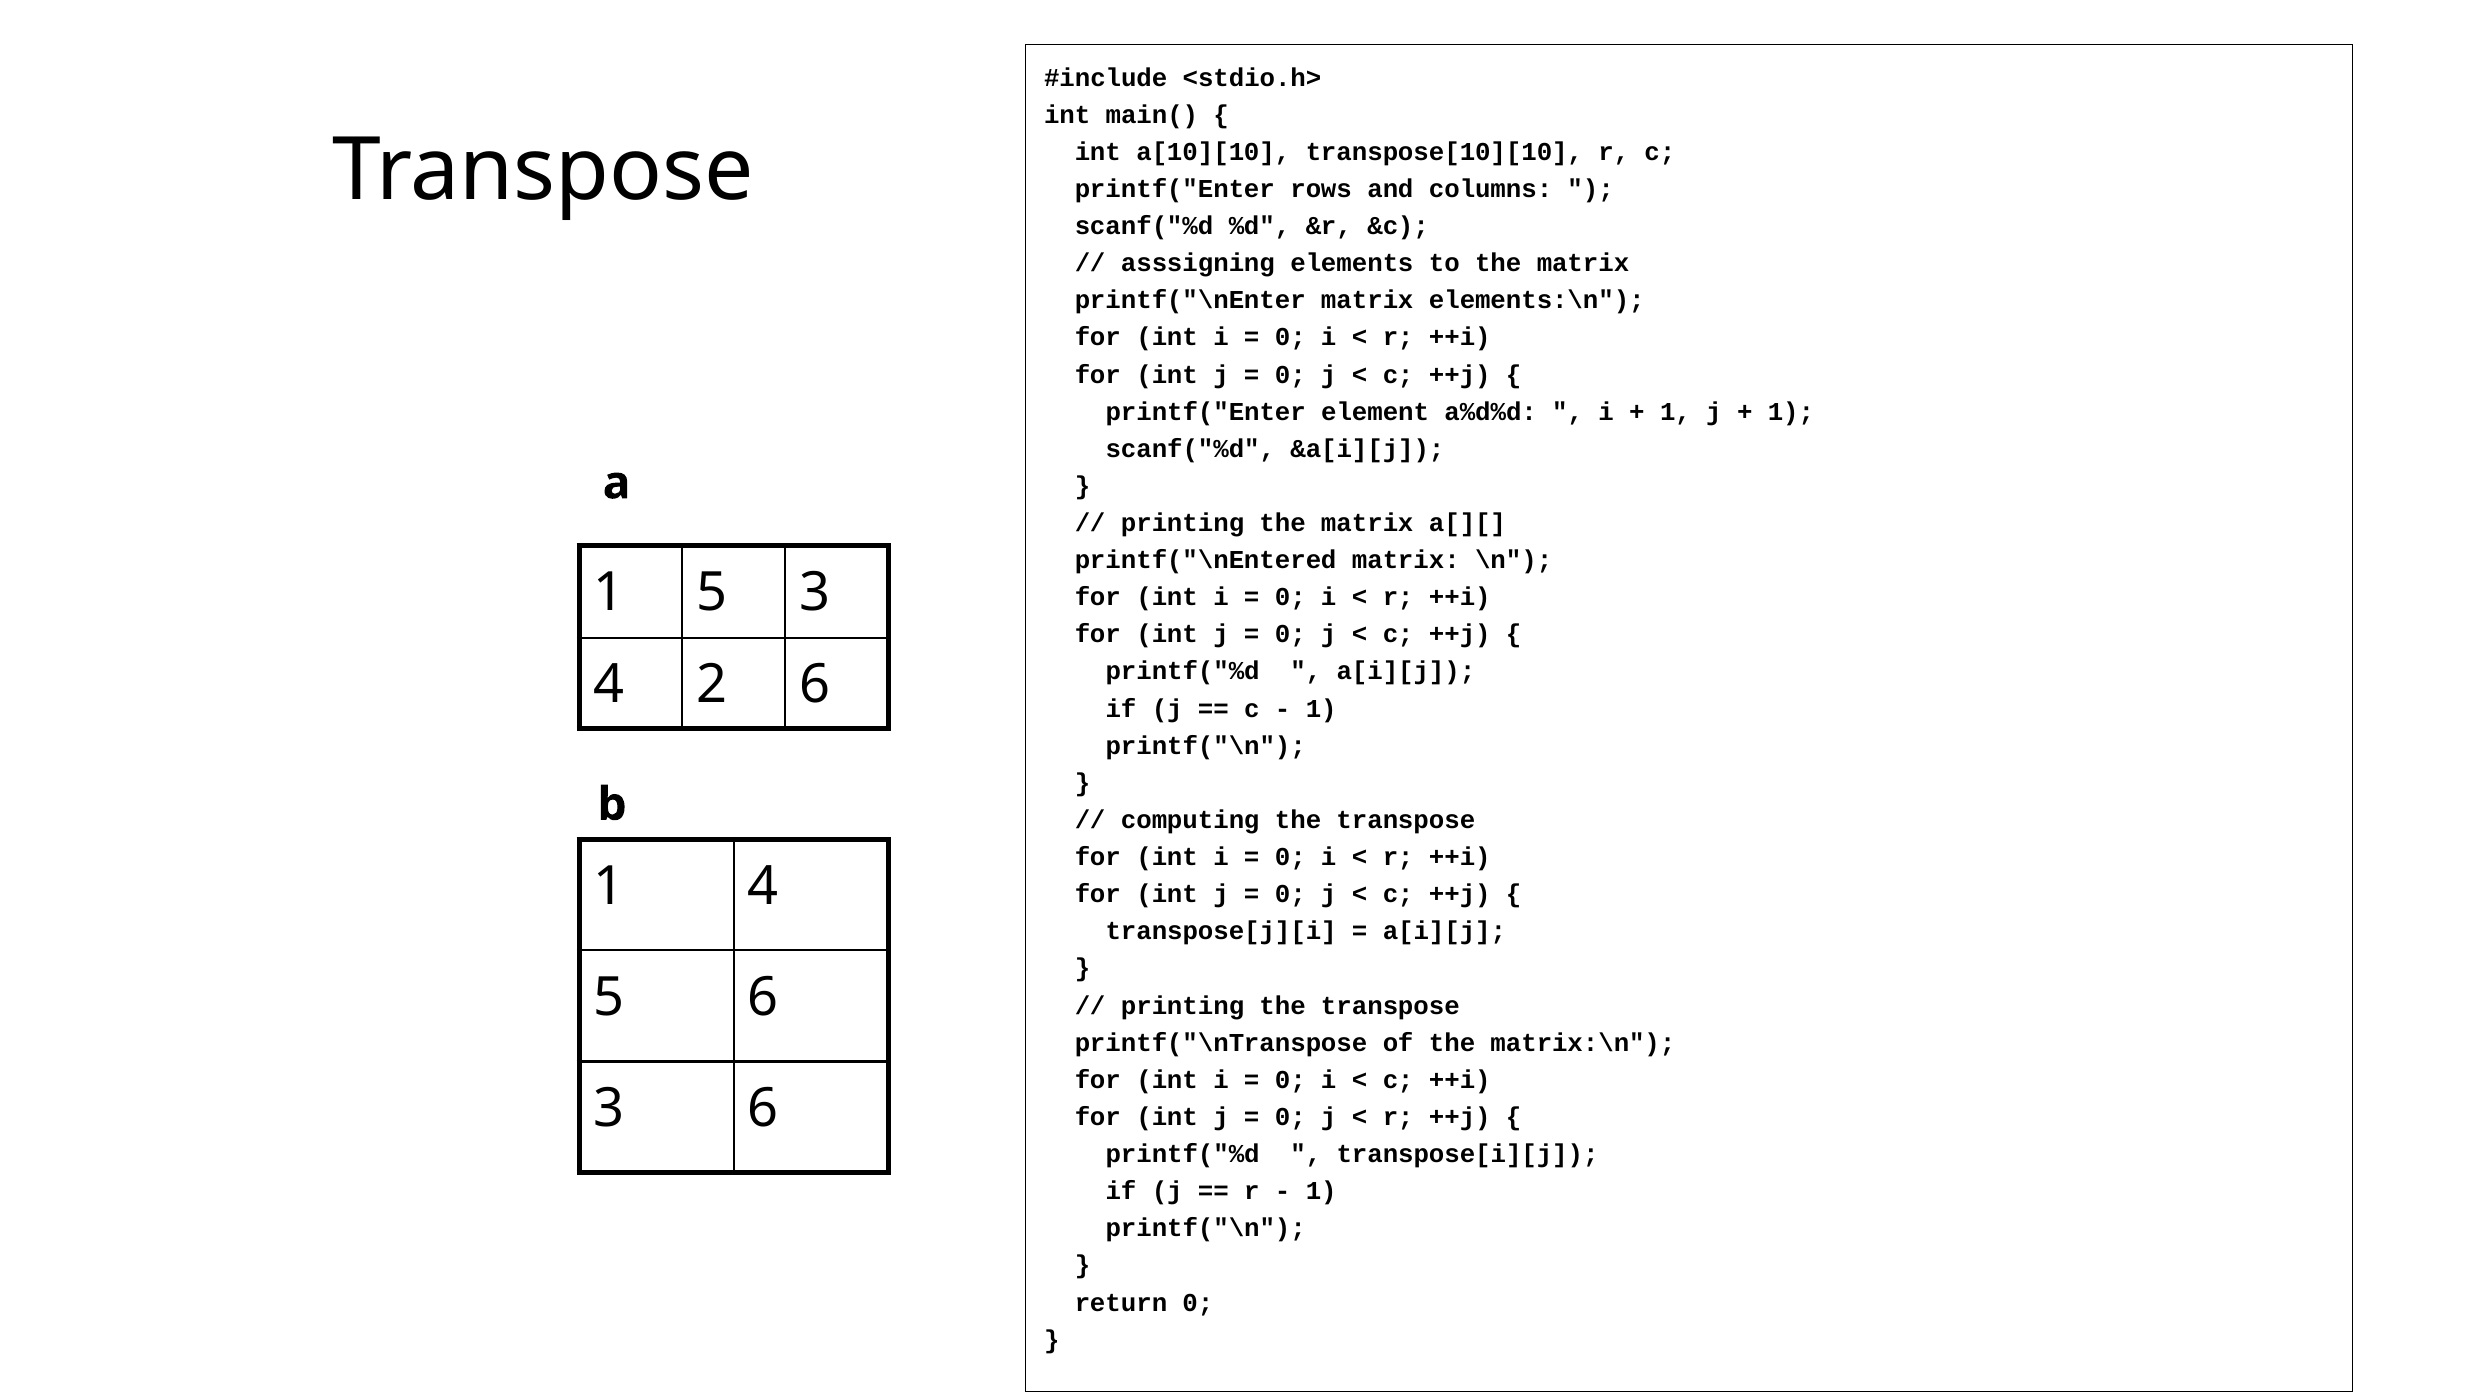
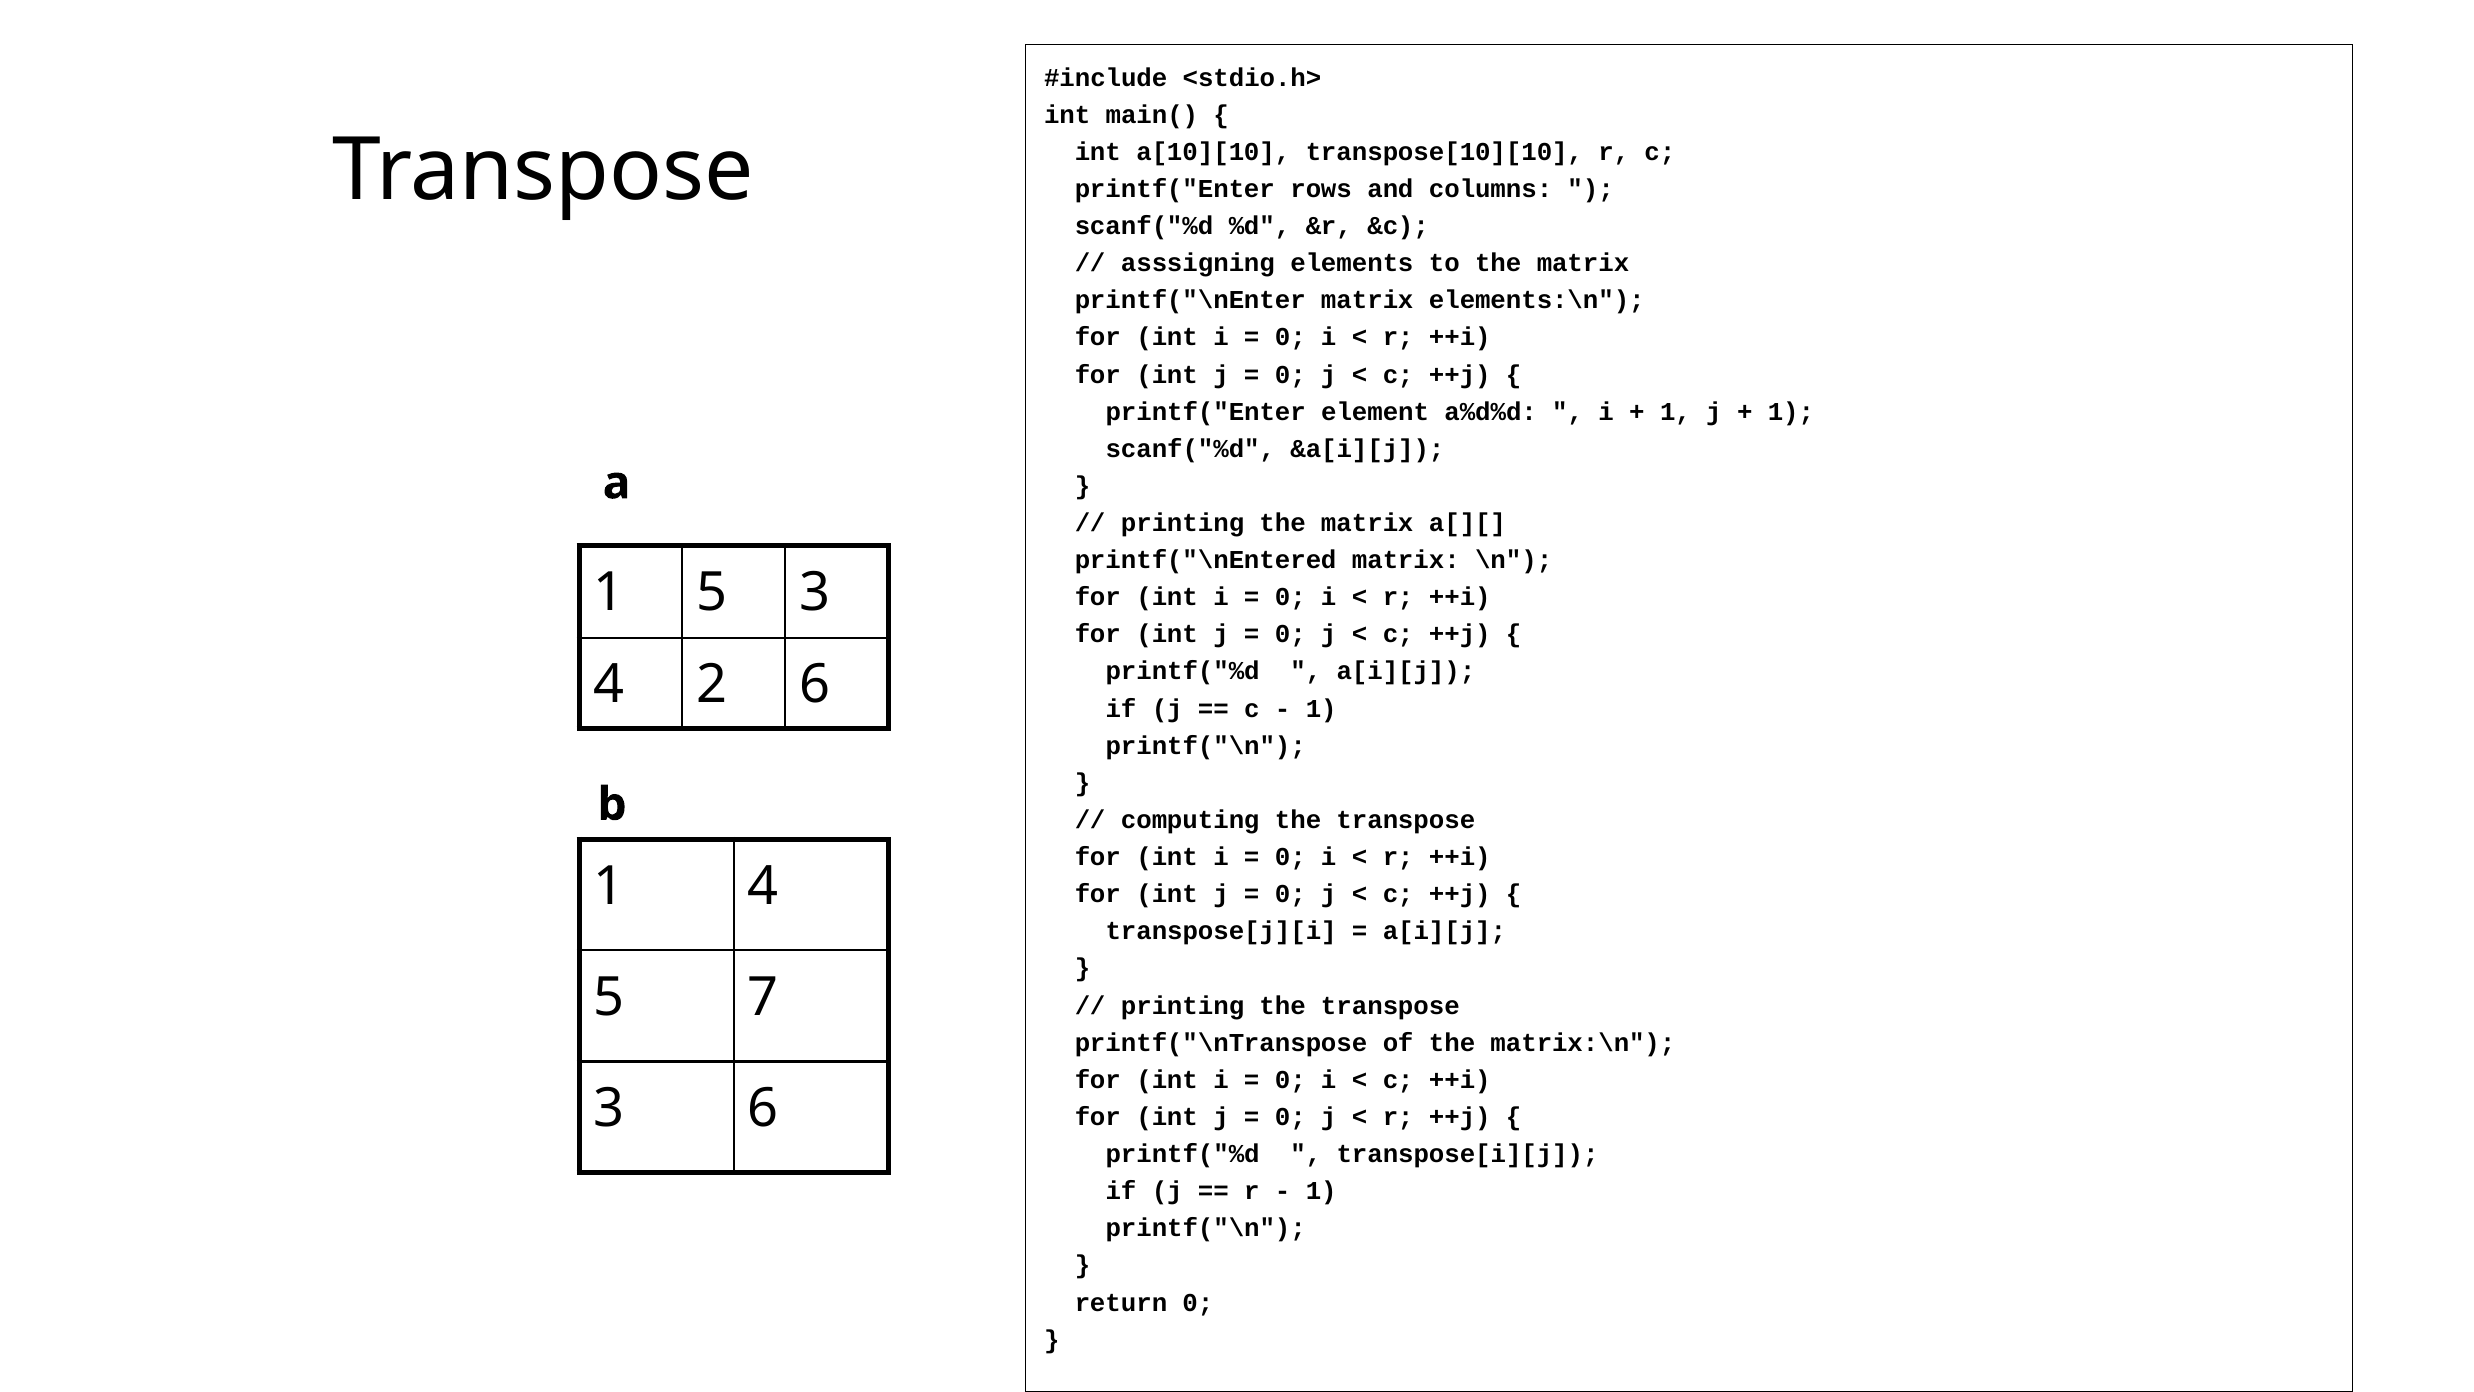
5 6: 6 -> 7
